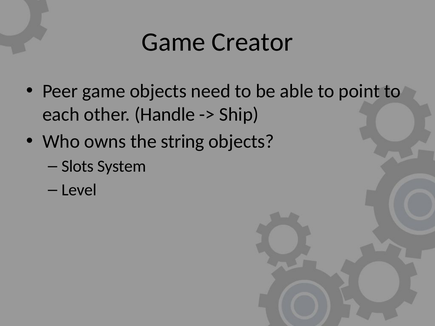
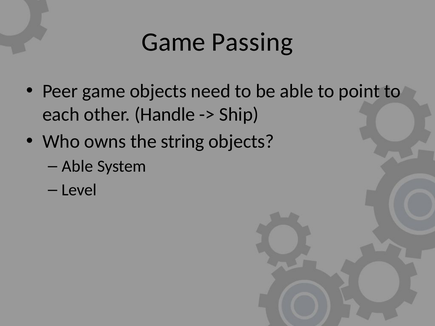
Creator: Creator -> Passing
Slots at (78, 167): Slots -> Able
